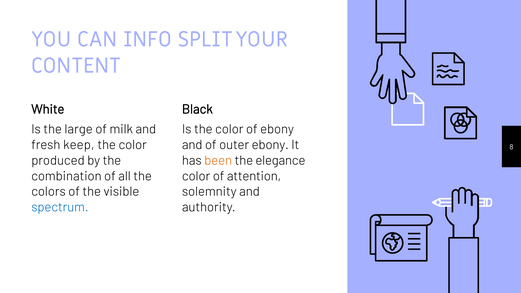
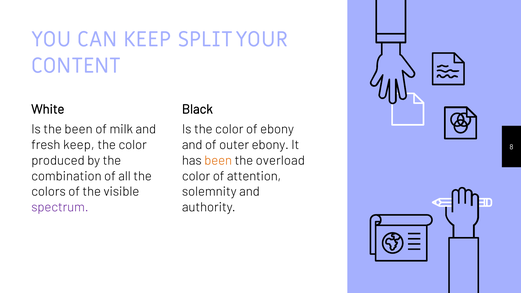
CAN INFO: INFO -> KEEP
the large: large -> been
elegance: elegance -> overload
spectrum colour: blue -> purple
